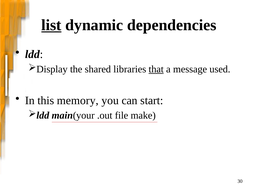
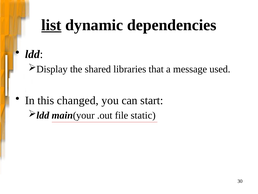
that underline: present -> none
memory: memory -> changed
make: make -> static
